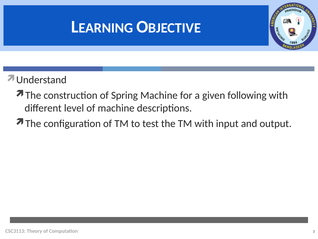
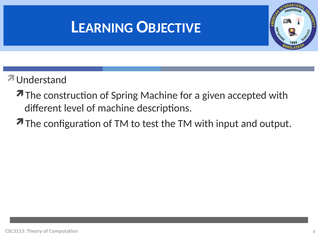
following: following -> accepted
